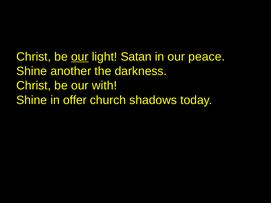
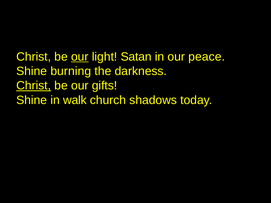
another: another -> burning
Christ at (34, 86) underline: none -> present
with: with -> gifts
offer: offer -> walk
